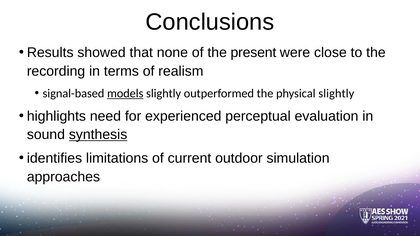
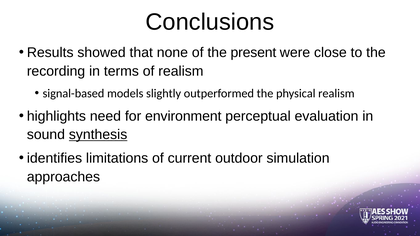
models underline: present -> none
physical slightly: slightly -> realism
experienced: experienced -> environment
